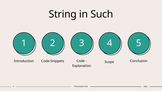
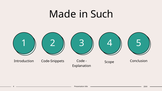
String: String -> Made
